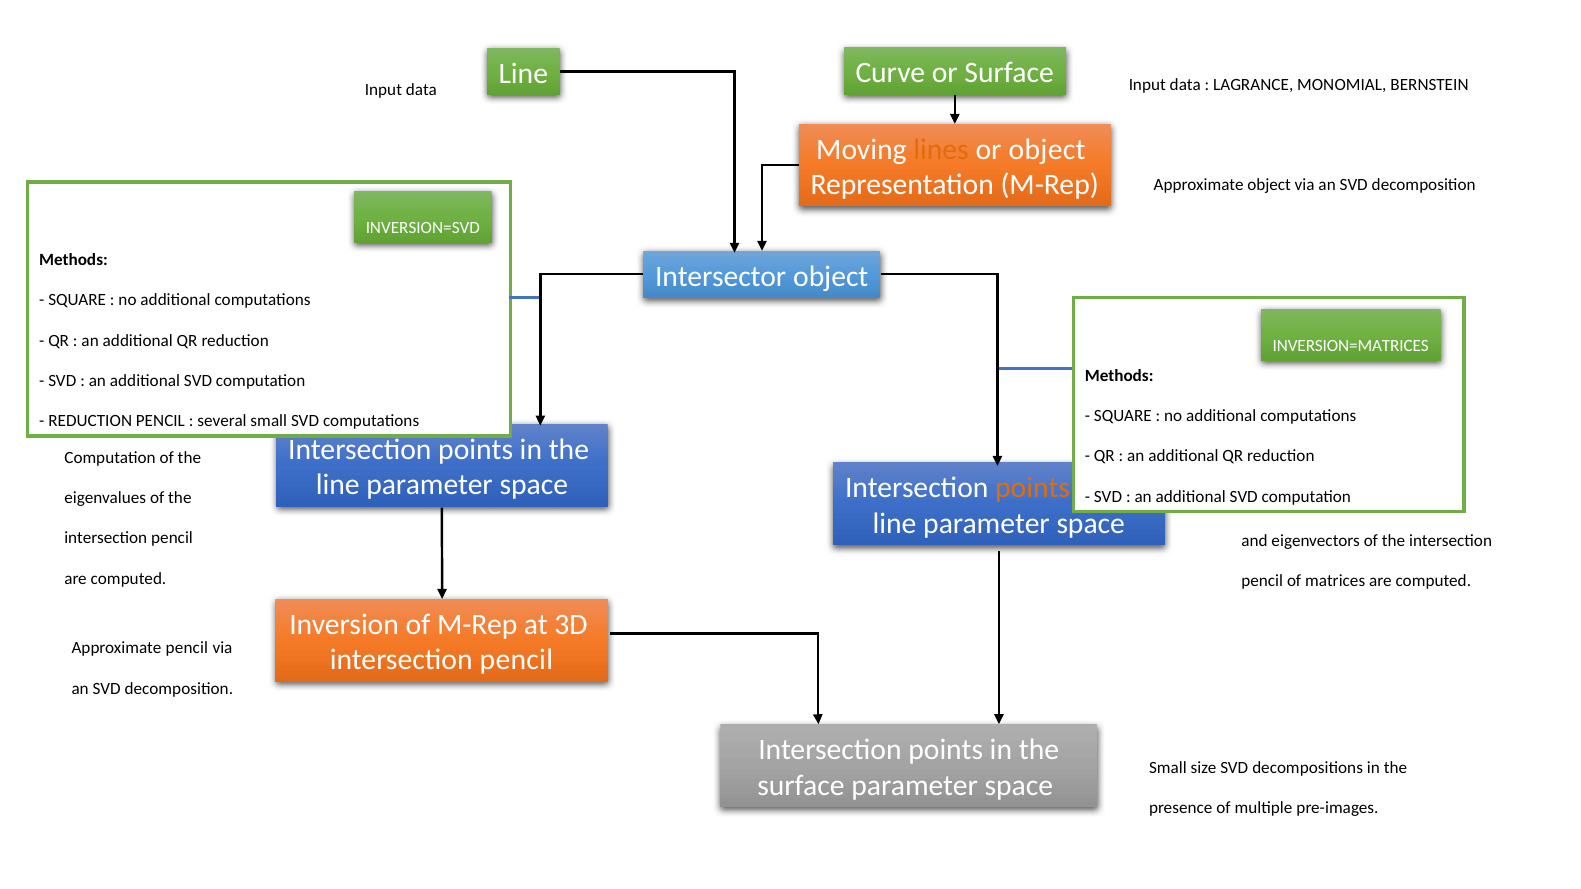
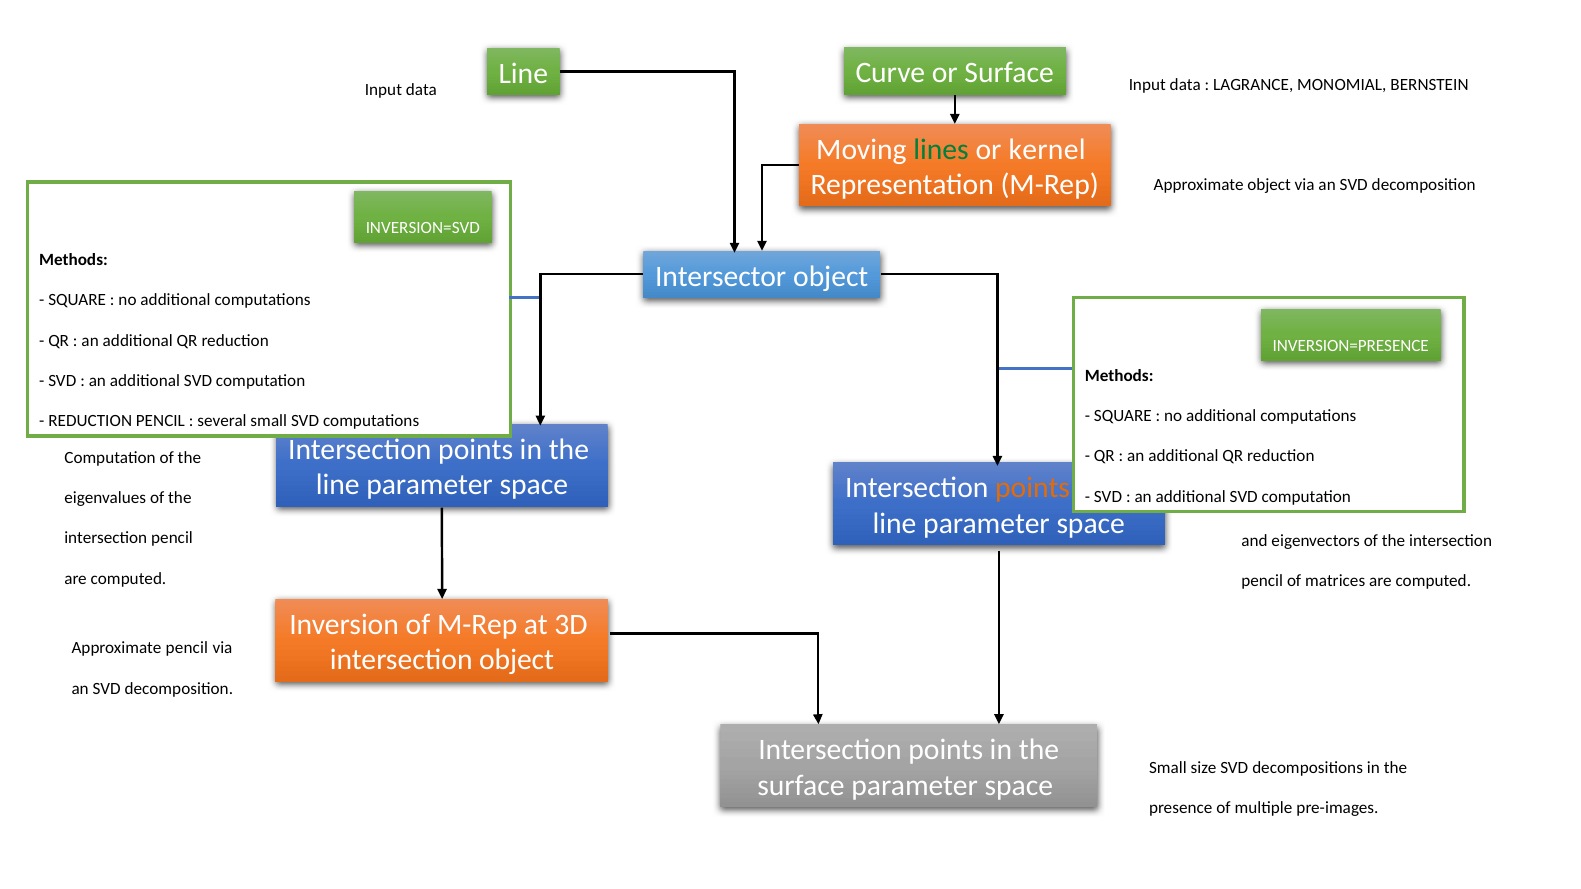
lines colour: orange -> green
or object: object -> kernel
INVERSION=MATRICES: INVERSION=MATRICES -> INVERSION=PRESENCE
pencil at (516, 660): pencil -> object
